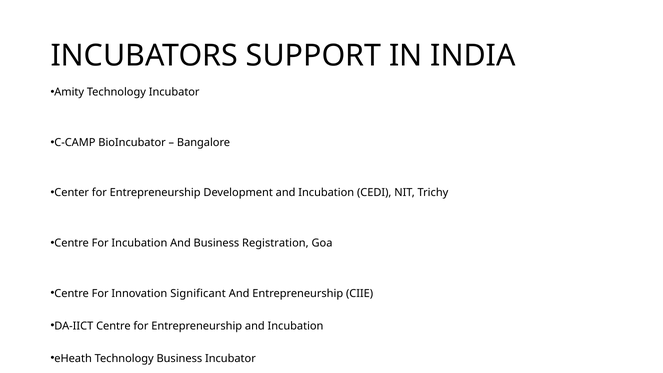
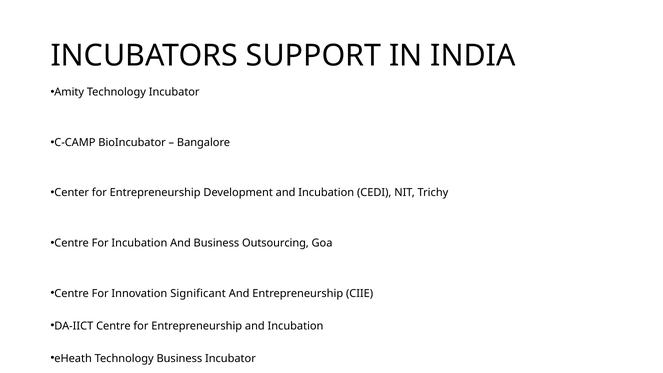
Registration: Registration -> Outsourcing
